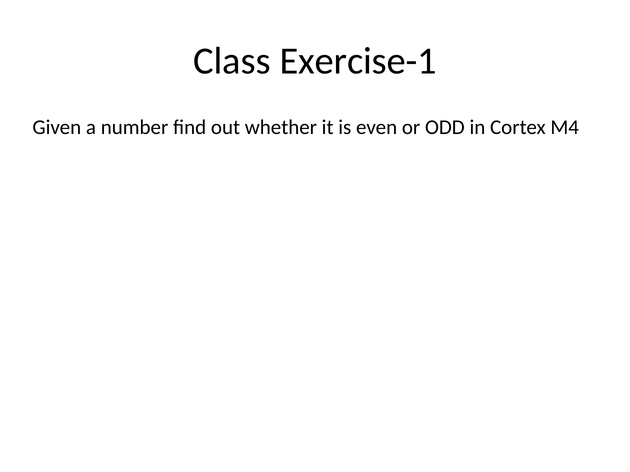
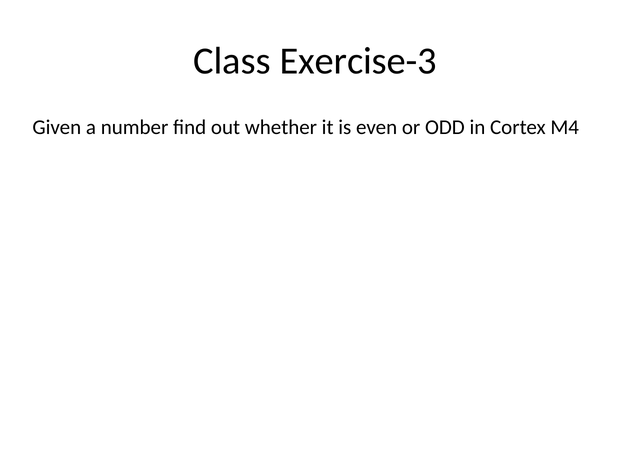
Exercise-1: Exercise-1 -> Exercise-3
